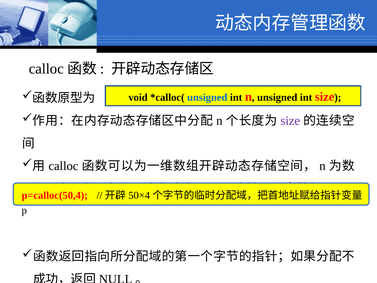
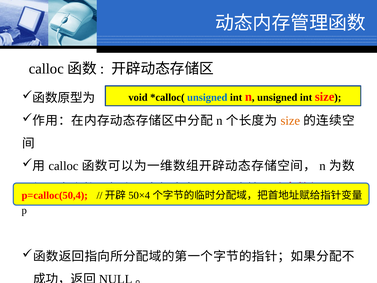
size at (290, 121) colour: purple -> orange
